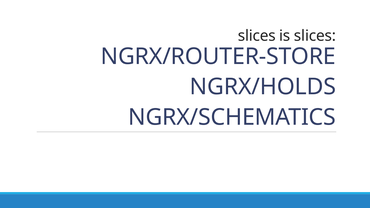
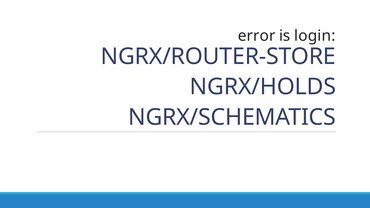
slices at (257, 36): slices -> error
is slices: slices -> login
